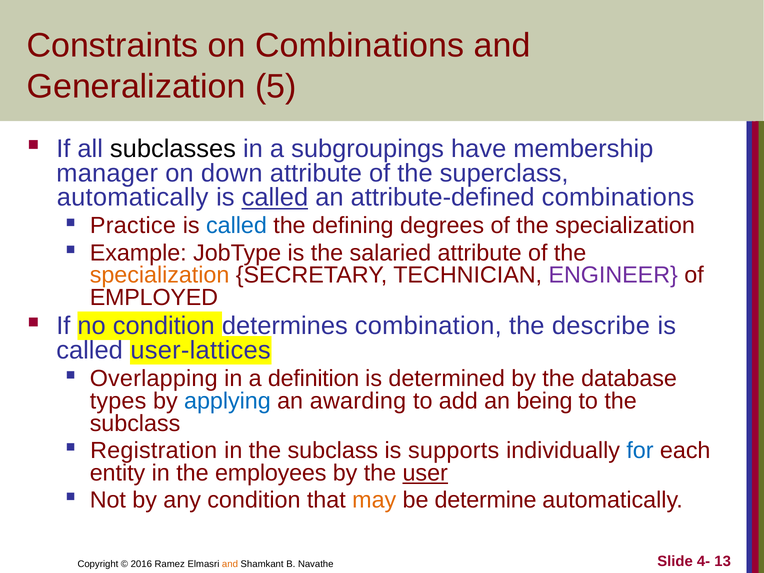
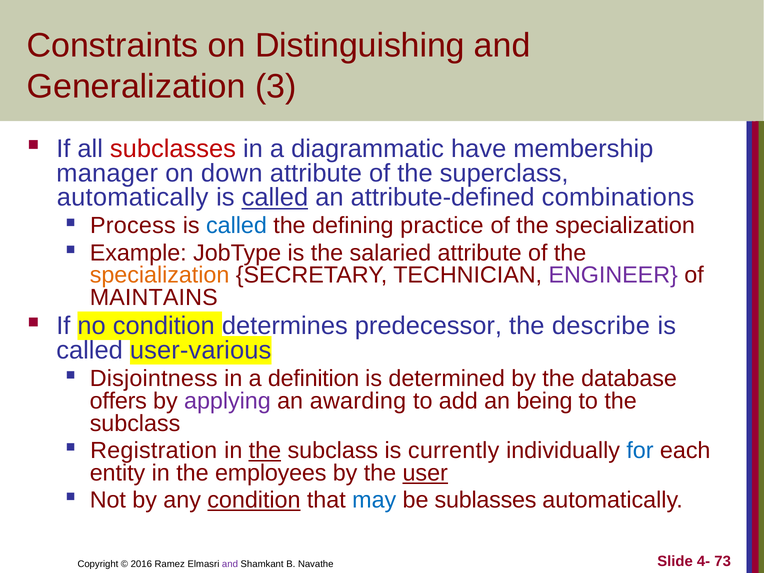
on Combinations: Combinations -> Distinguishing
5: 5 -> 3
subclasses colour: black -> red
subgroupings: subgroupings -> diagrammatic
Practice: Practice -> Process
degrees: degrees -> practice
EMPLOYED: EMPLOYED -> MAINTAINS
combination: combination -> predecessor
user-lattices: user-lattices -> user-various
Overlapping: Overlapping -> Disjointness
types: types -> offers
applying colour: blue -> purple
the at (265, 451) underline: none -> present
supports: supports -> currently
condition at (254, 500) underline: none -> present
may colour: orange -> blue
determine: determine -> sublasses
and at (230, 564) colour: orange -> purple
13: 13 -> 73
